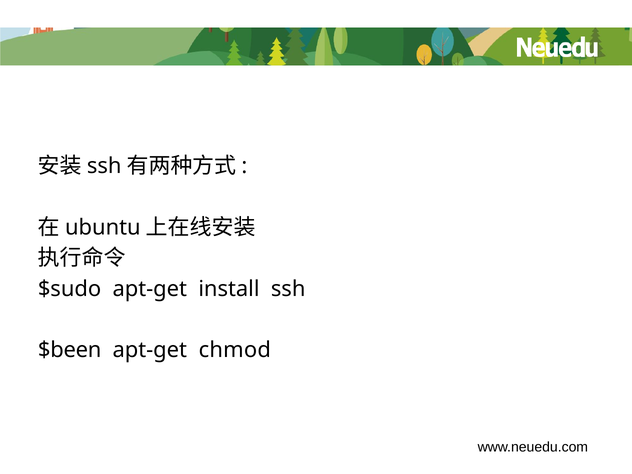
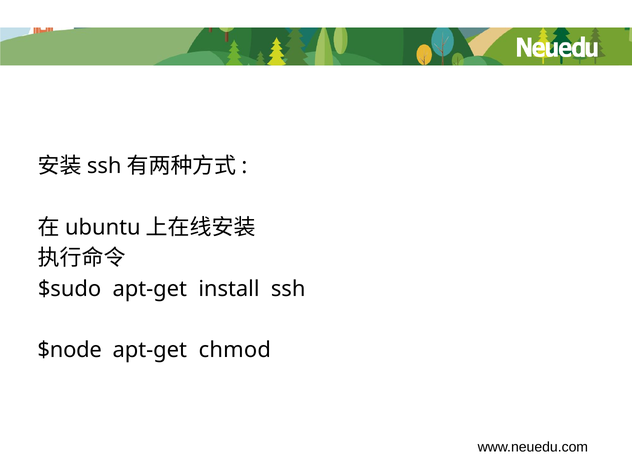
$been: $been -> $node
